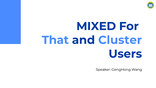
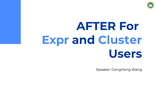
MIXED: MIXED -> AFTER
That: That -> Expr
